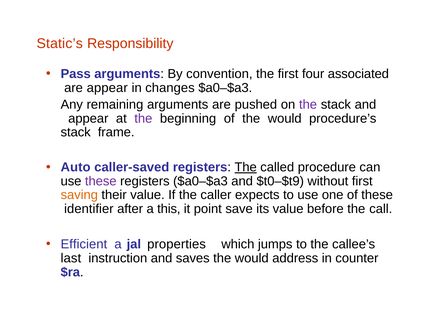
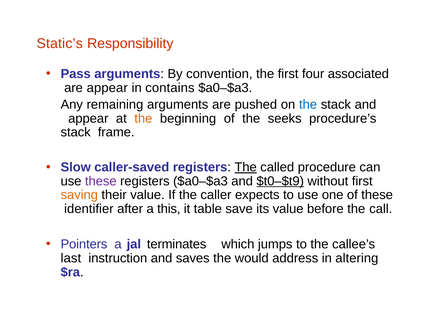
changes: changes -> contains
the at (308, 105) colour: purple -> blue
the at (143, 118) colour: purple -> orange
of the would: would -> seeks
Auto: Auto -> Slow
$t0–$t9 underline: none -> present
point: point -> table
Efficient: Efficient -> Pointers
properties: properties -> terminates
counter: counter -> altering
